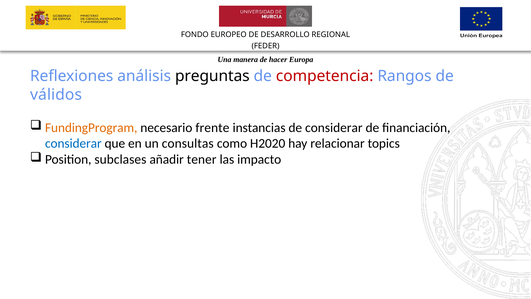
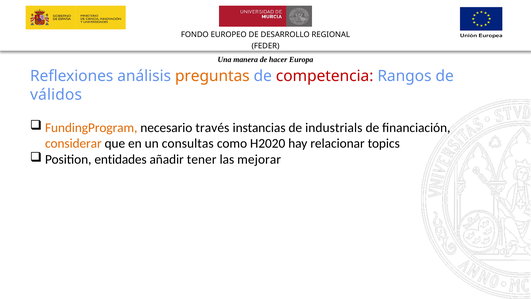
preguntas colour: black -> orange
frente: frente -> través
de considerar: considerar -> industrials
considerar at (73, 143) colour: blue -> orange
subclases: subclases -> entidades
impacto: impacto -> mejorar
